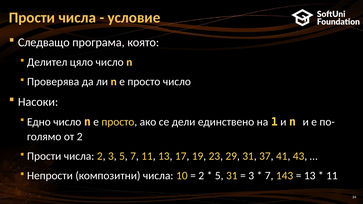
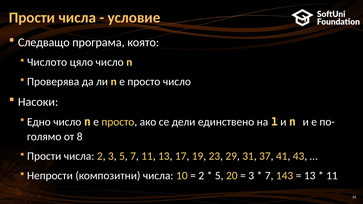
Делител: Делител -> Числото
от 2: 2 -> 8
5 31: 31 -> 20
